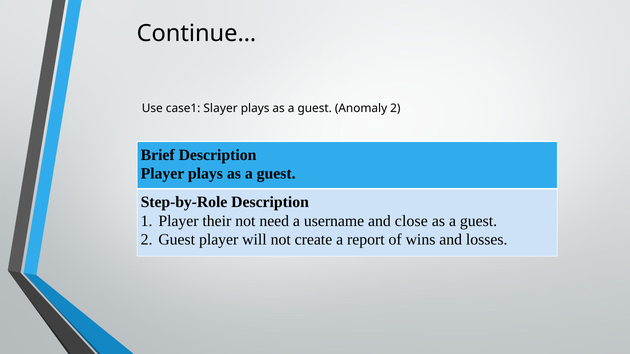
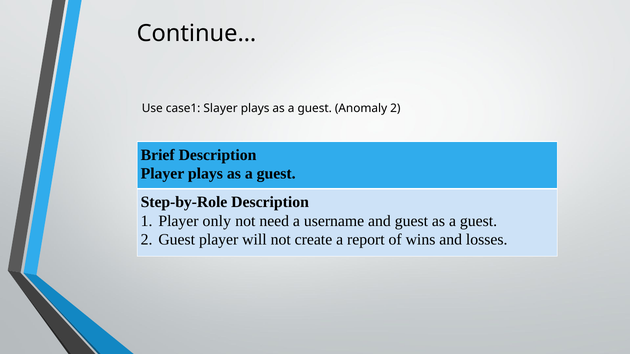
their: their -> only
and close: close -> guest
